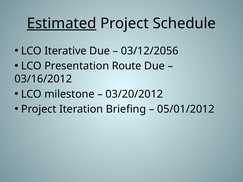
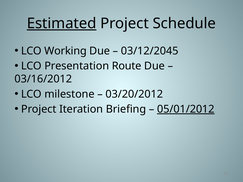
Iterative: Iterative -> Working
03/12/2056: 03/12/2056 -> 03/12/2045
05/01/2012 underline: none -> present
